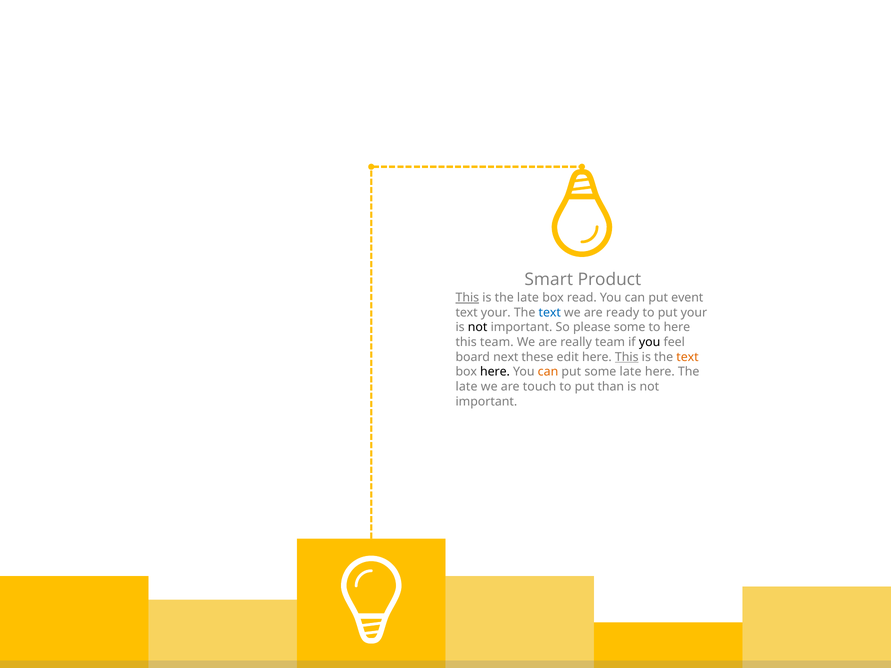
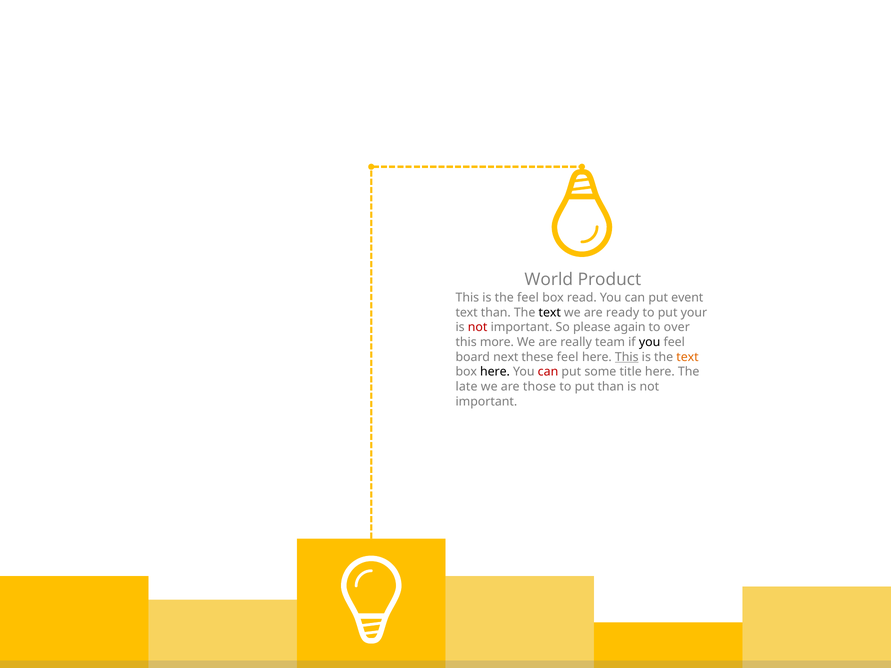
Smart: Smart -> World
This at (467, 298) underline: present -> none
is the late: late -> feel
text your: your -> than
text at (550, 313) colour: blue -> black
not at (478, 327) colour: black -> red
please some: some -> again
to here: here -> over
this team: team -> more
these edit: edit -> feel
can at (548, 372) colour: orange -> red
some late: late -> title
touch: touch -> those
